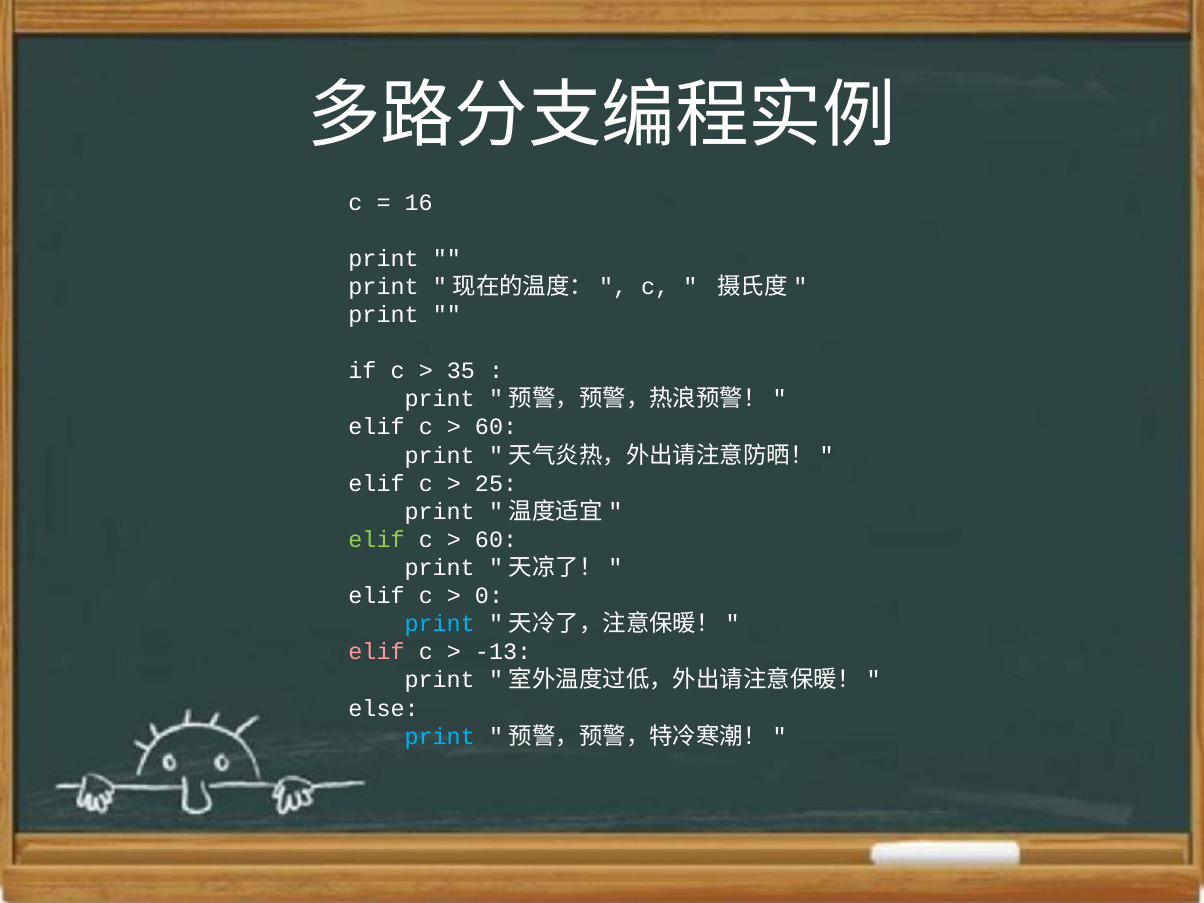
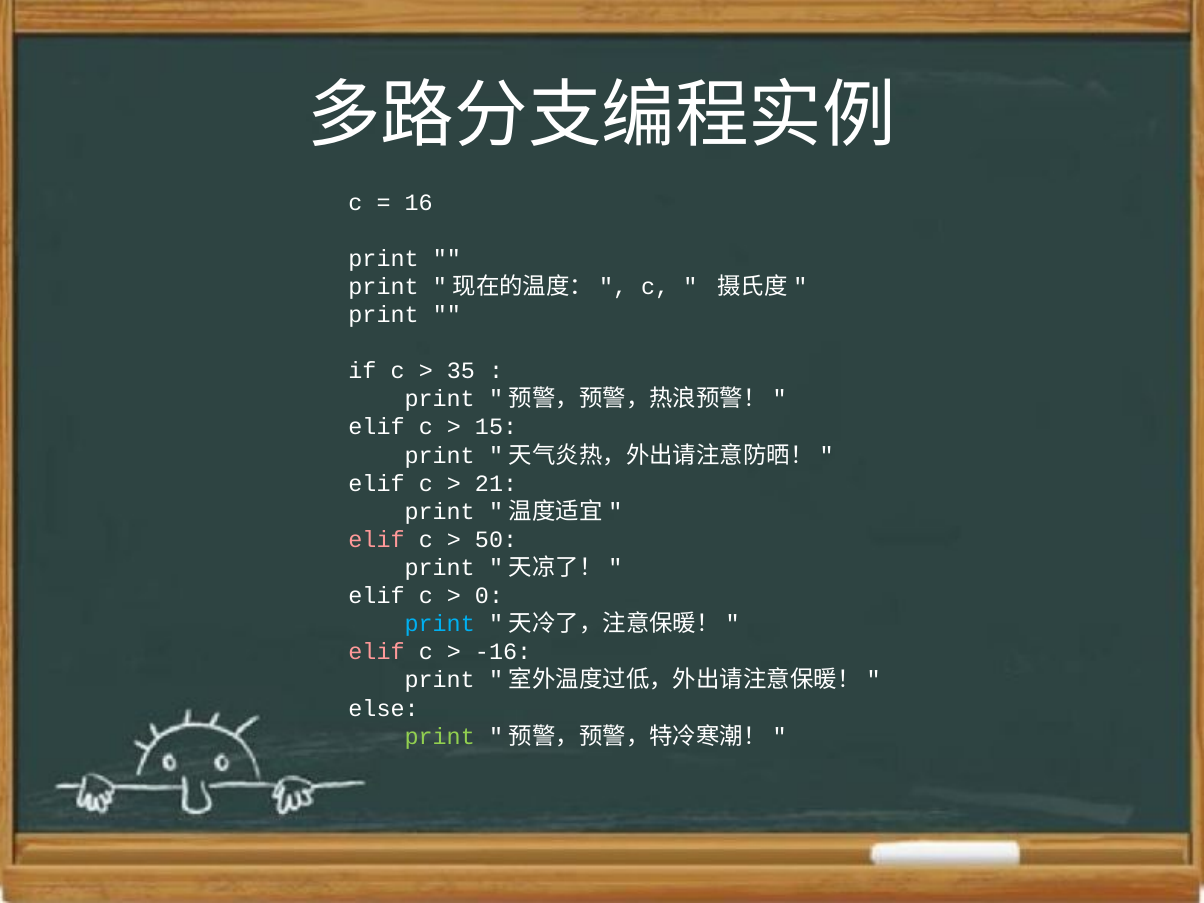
60 at (496, 427): 60 -> 15
25: 25 -> 21
elif at (377, 540) colour: light green -> pink
60 at (496, 540): 60 -> 50
-13: -13 -> -16
print at (440, 736) colour: light blue -> light green
